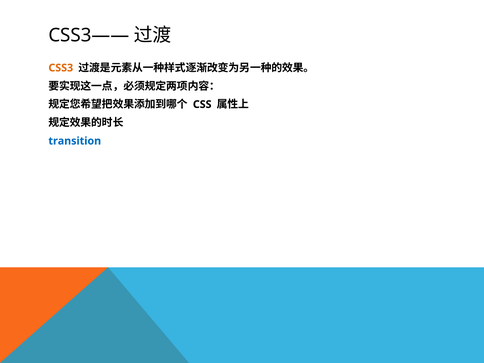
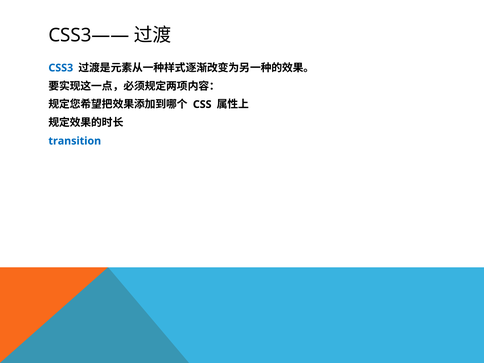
CSS3 colour: orange -> blue
